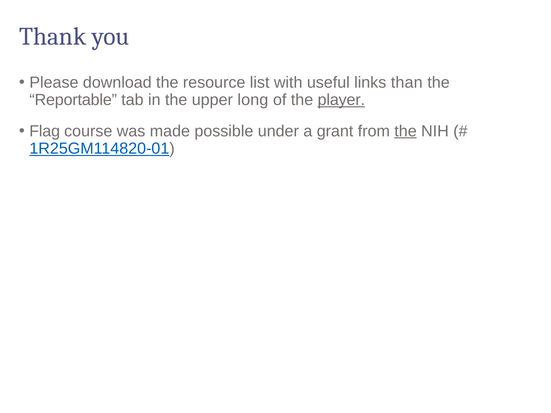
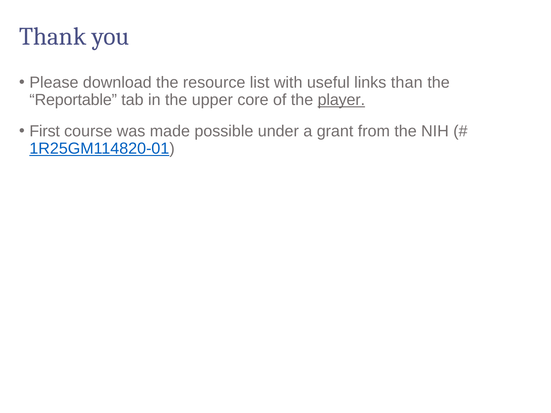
long: long -> core
Flag: Flag -> First
the at (406, 131) underline: present -> none
